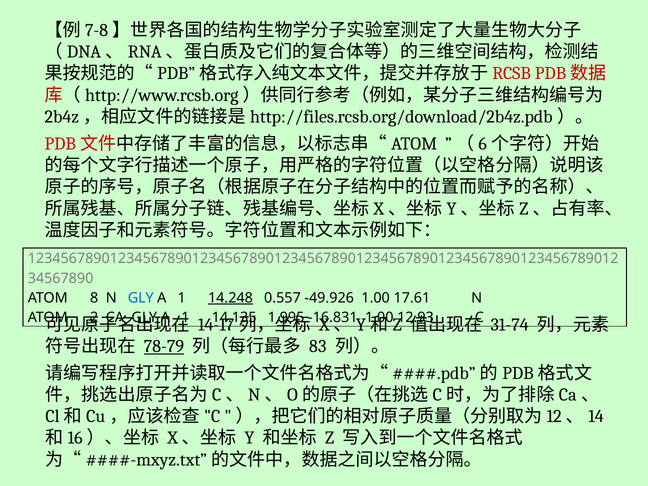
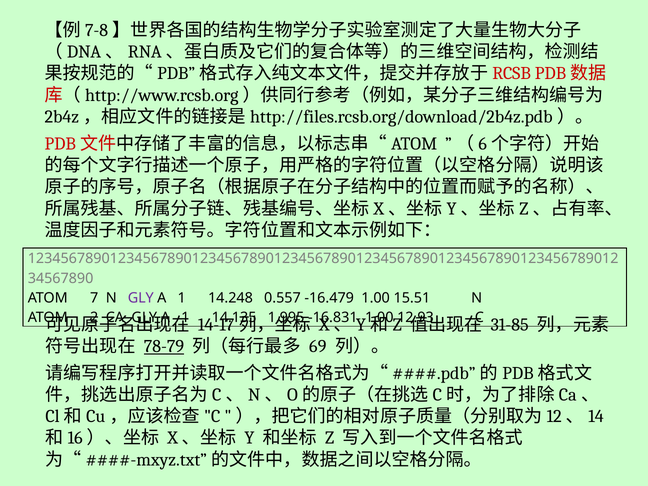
8: 8 -> 7
GLY at (141, 298) colour: blue -> purple
14.248 underline: present -> none
-49.926: -49.926 -> -16.479
17.61: 17.61 -> 15.51
31-74: 31-74 -> 31-85
83: 83 -> 69
